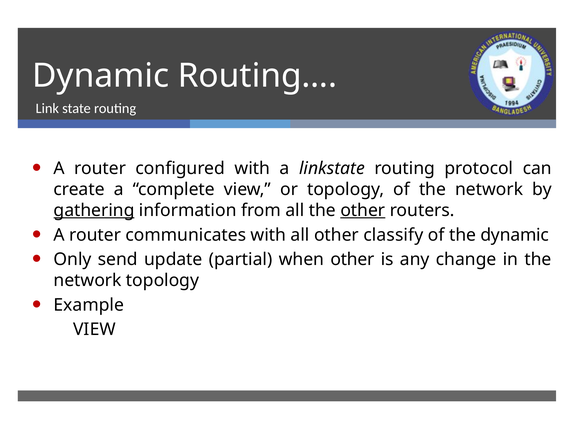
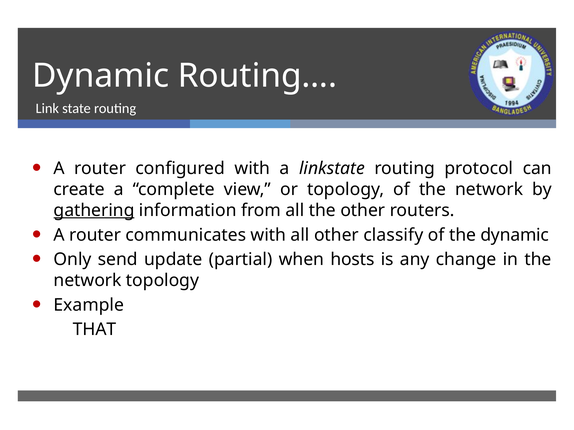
other at (363, 211) underline: present -> none
when other: other -> hosts
VIEW at (94, 330): VIEW -> THAT
